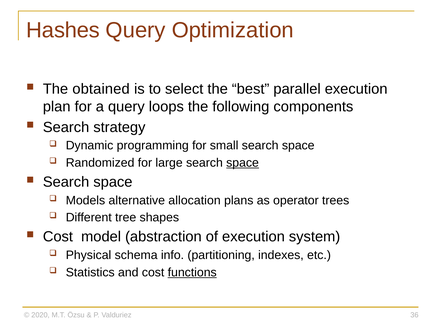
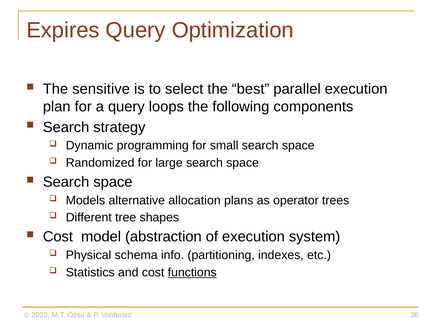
Hashes: Hashes -> Expires
obtained: obtained -> sensitive
space at (243, 163) underline: present -> none
